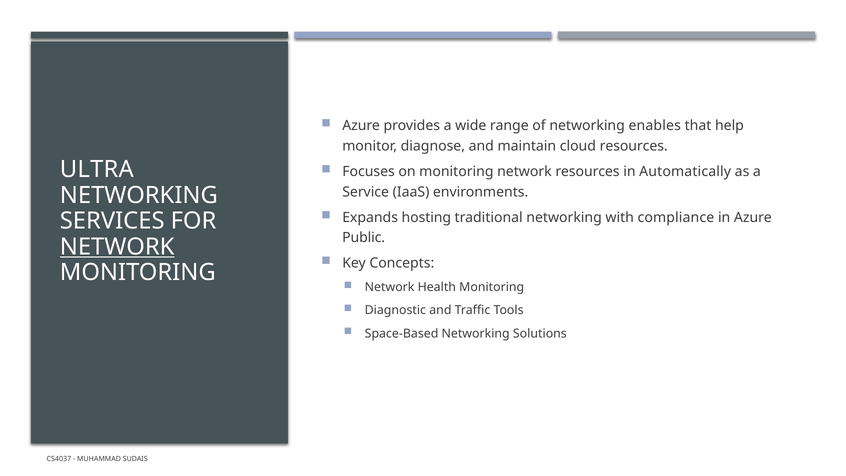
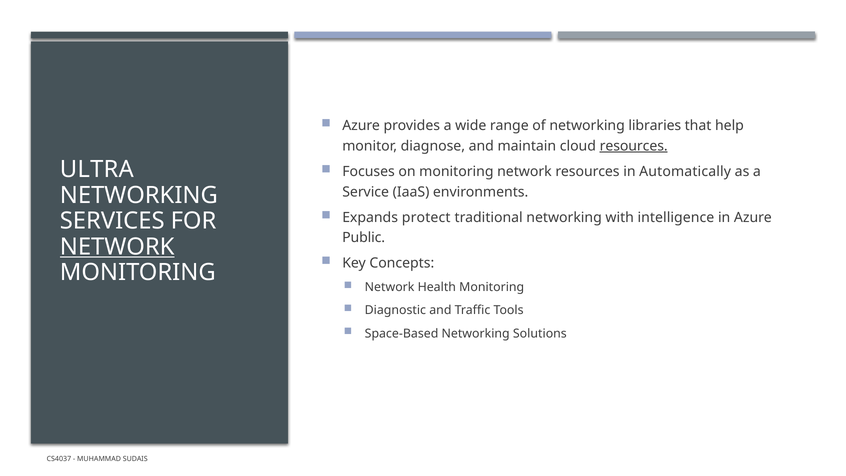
enables: enables -> libraries
resources at (634, 146) underline: none -> present
hosting: hosting -> protect
compliance: compliance -> intelligence
